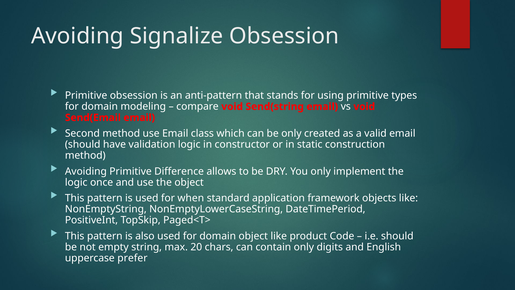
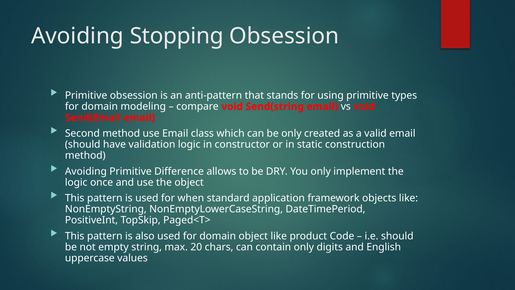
Signalize: Signalize -> Stopping
prefer: prefer -> values
